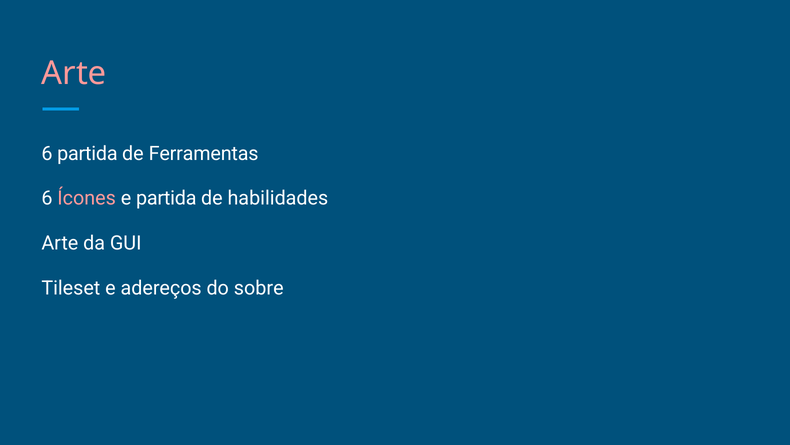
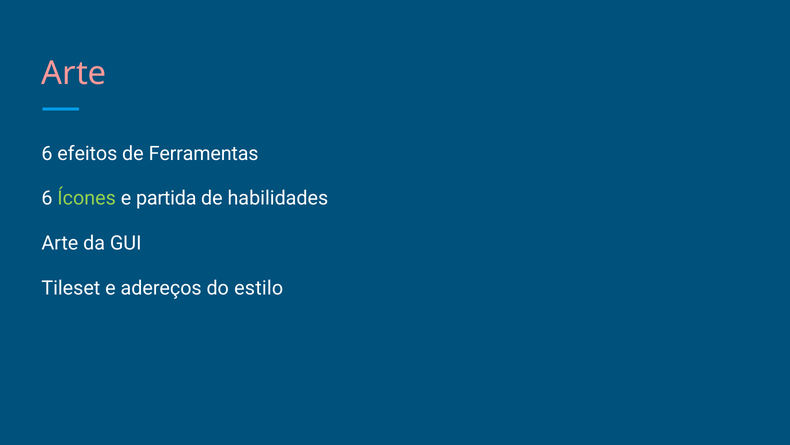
6 partida: partida -> efeitos
Ícones colour: pink -> light green
sobre: sobre -> estilo
